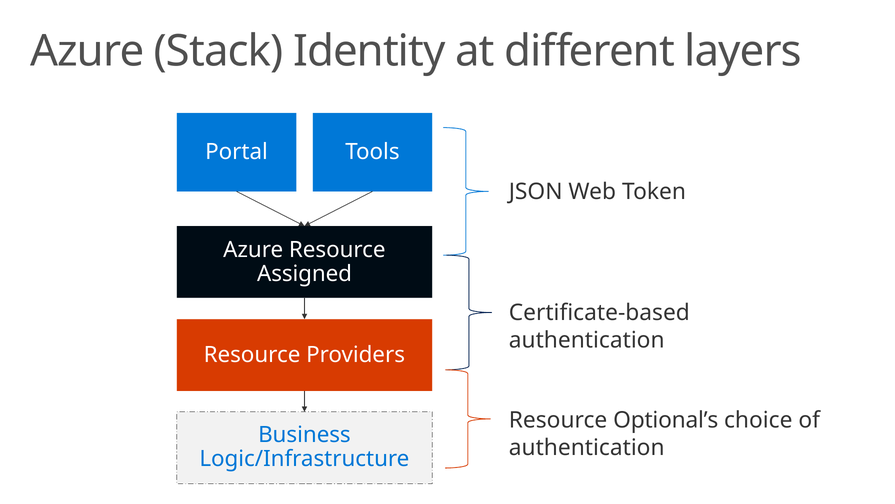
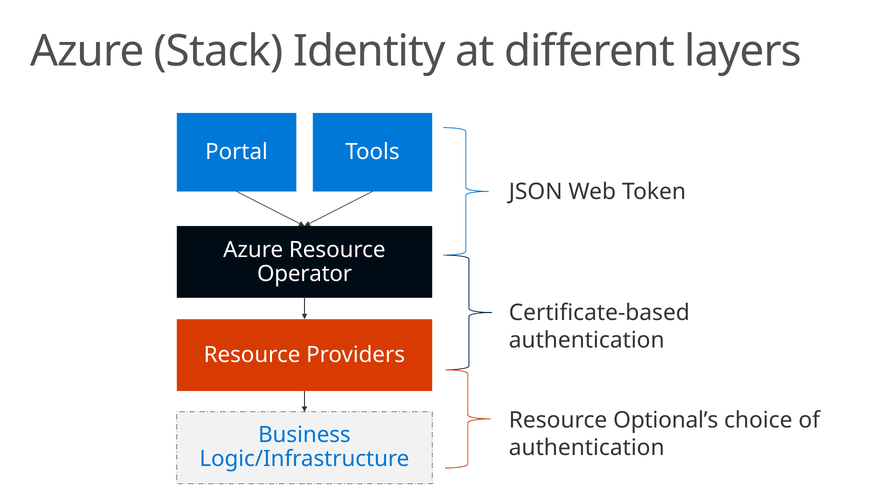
Assigned: Assigned -> Operator
